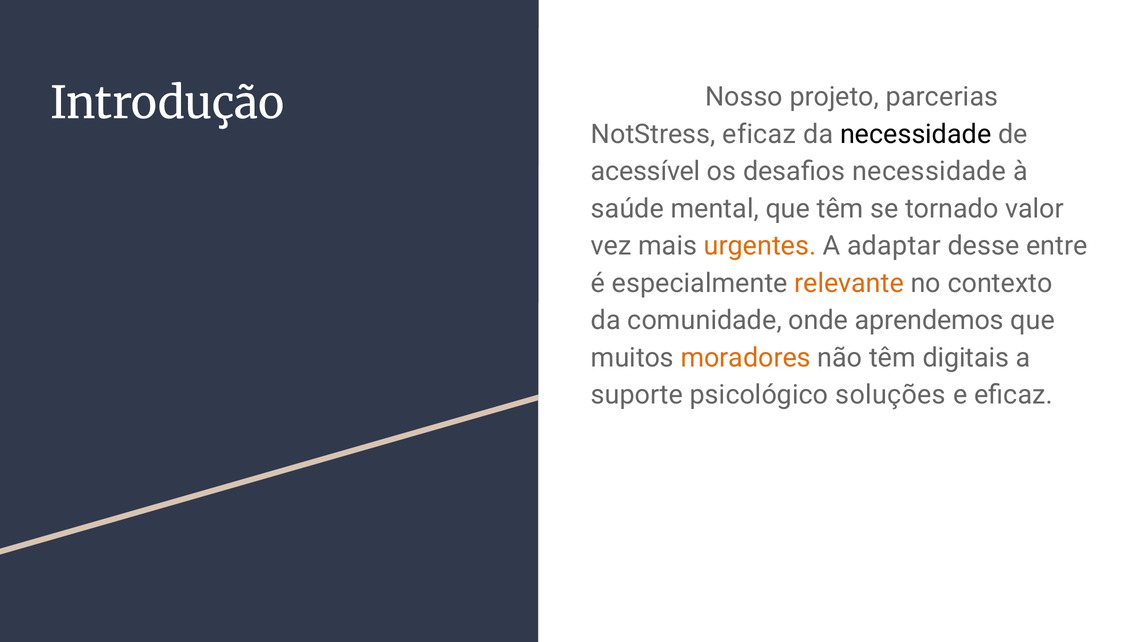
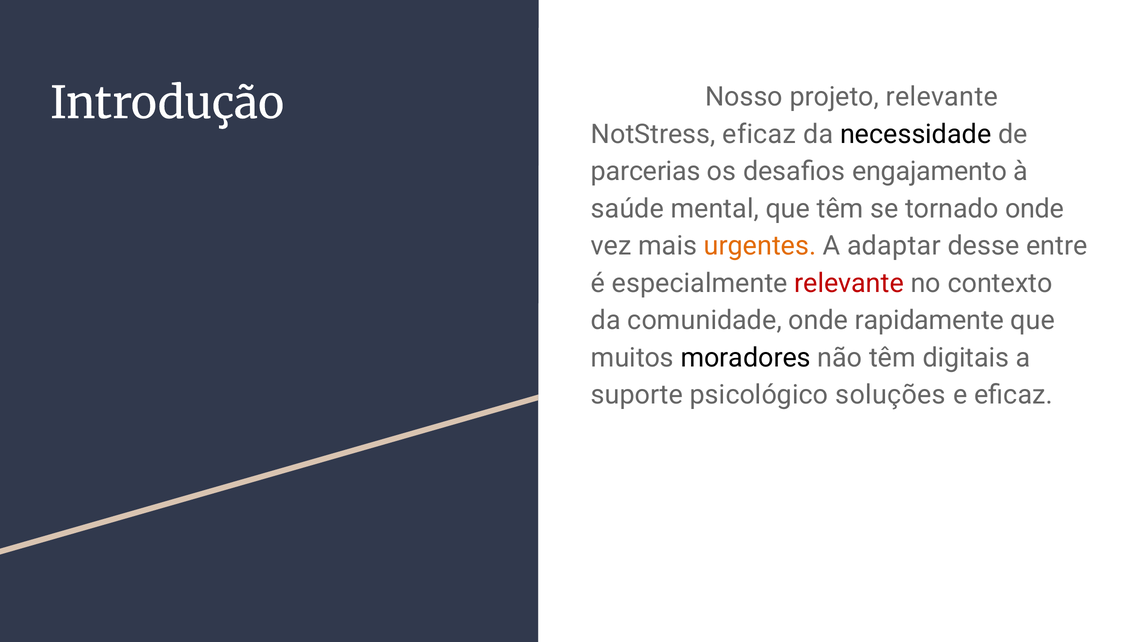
projeto parcerias: parcerias -> relevante
acessível: acessível -> parcerias
desafios necessidade: necessidade -> engajamento
tornado valor: valor -> onde
relevante at (849, 283) colour: orange -> red
aprendemos: aprendemos -> rapidamente
moradores colour: orange -> black
